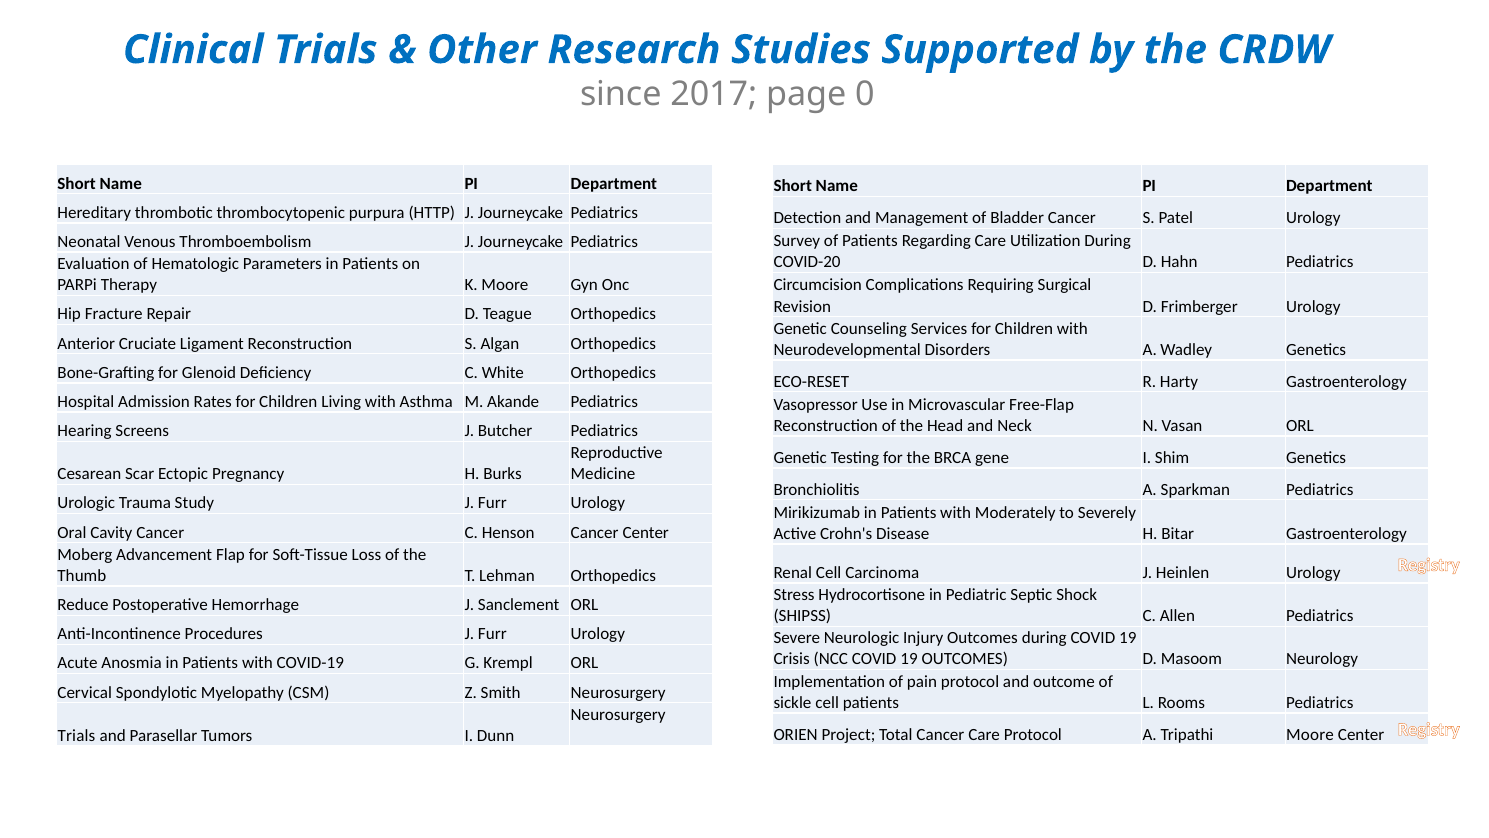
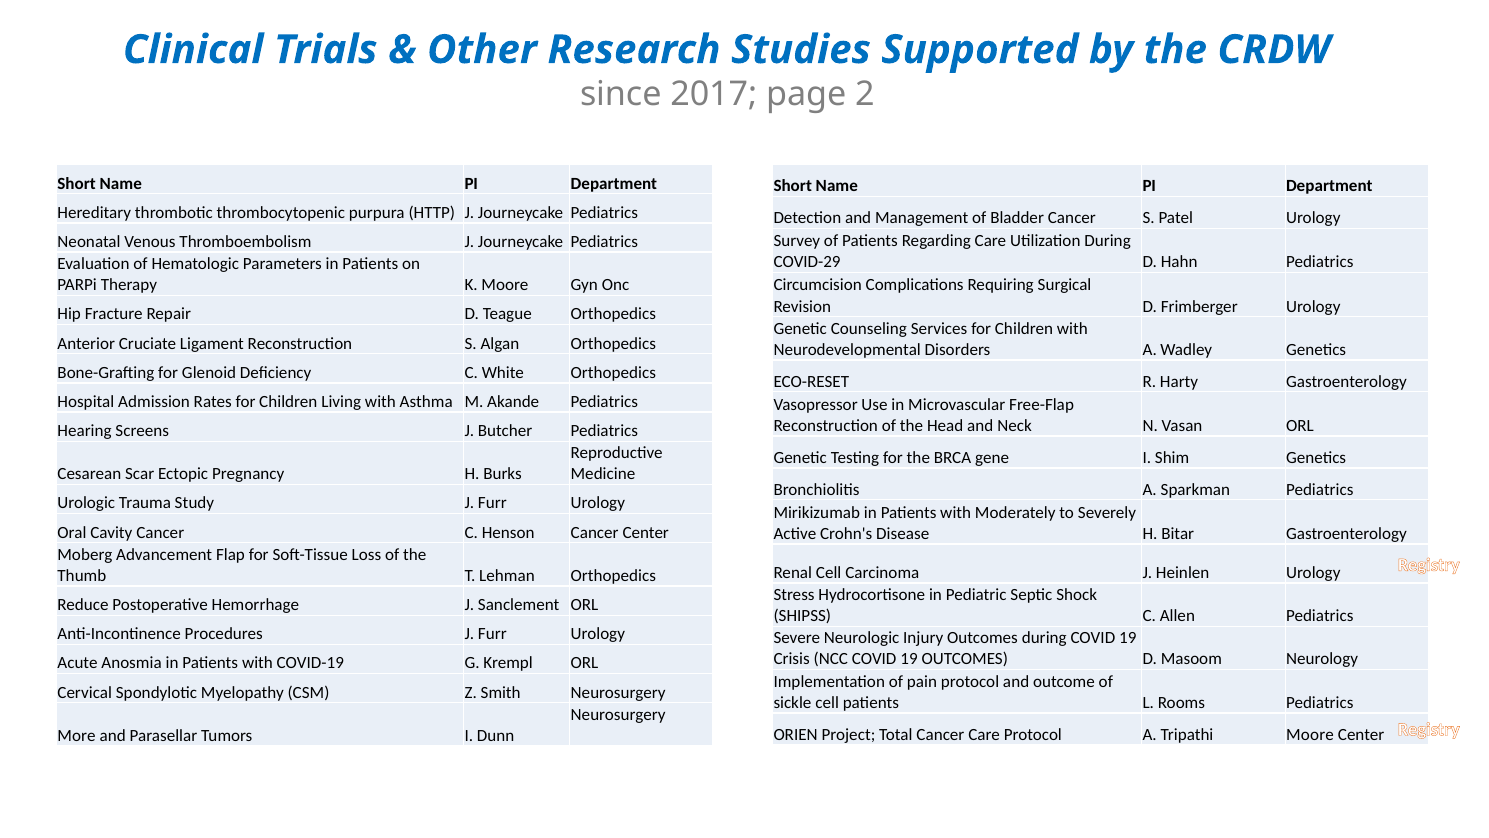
0: 0 -> 2
COVID-20: COVID-20 -> COVID-29
Trials at (77, 735): Trials -> More
